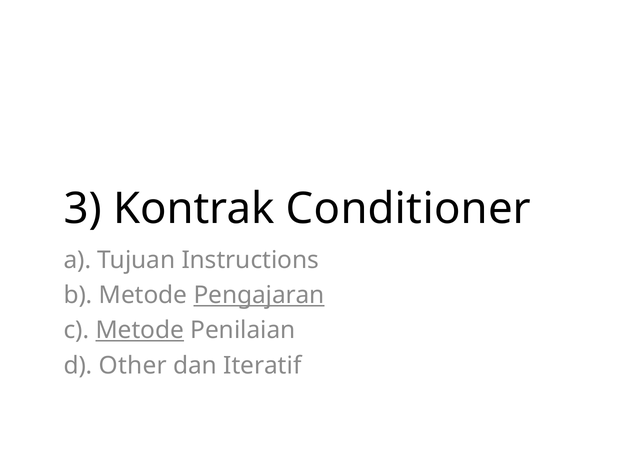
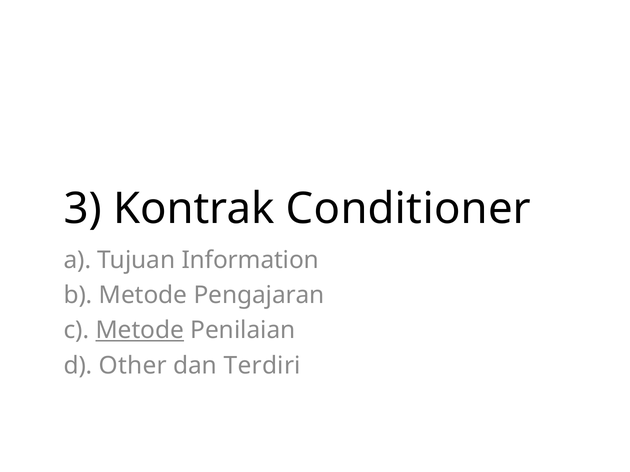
Instructions: Instructions -> Information
Pengajaran underline: present -> none
Iteratif: Iteratif -> Terdiri
